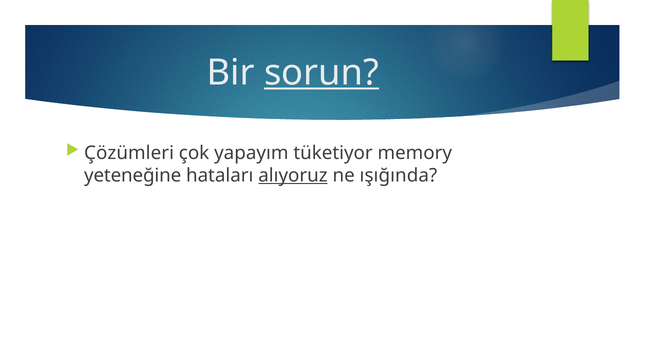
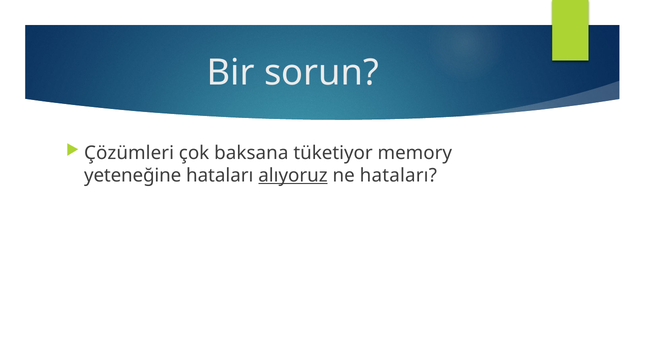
sorun underline: present -> none
yapayım: yapayım -> baksana
ne ışığında: ışığında -> hataları
